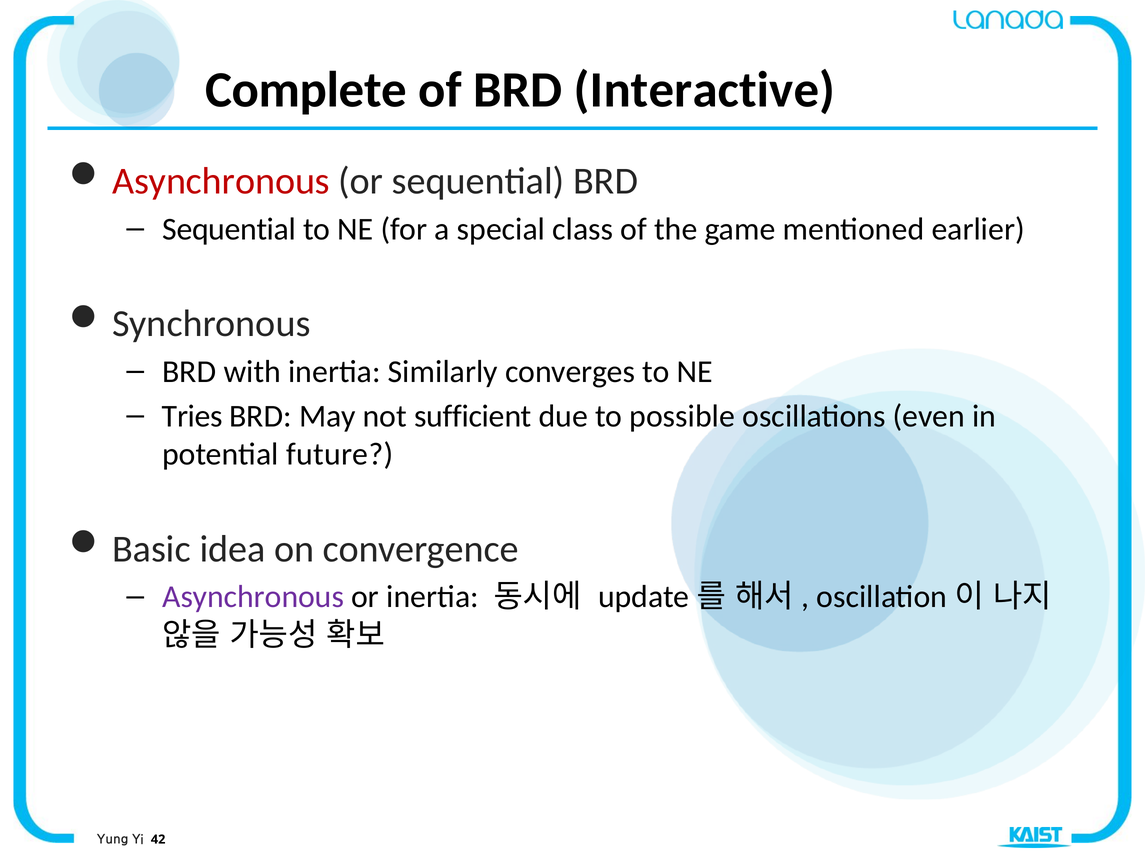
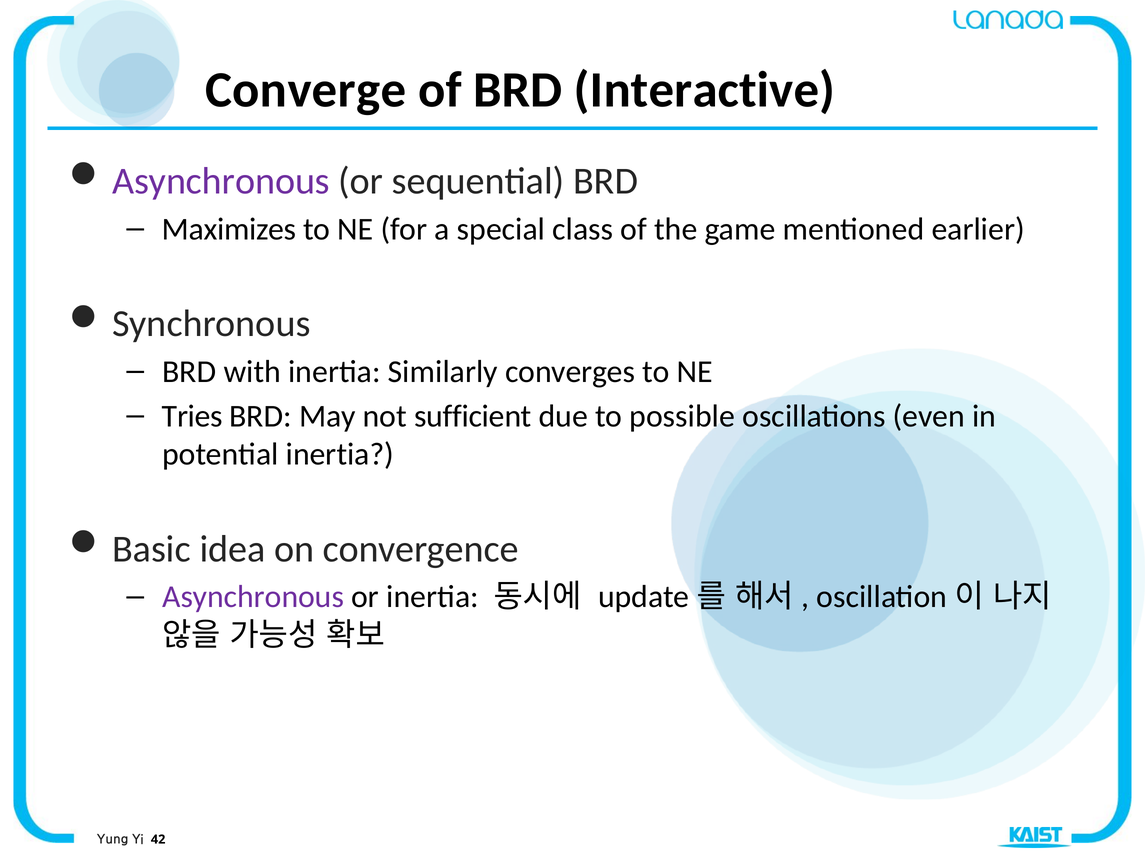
Complete: Complete -> Converge
Asynchronous at (221, 181) colour: red -> purple
Sequential at (229, 229): Sequential -> Maximizes
potential future: future -> inertia
